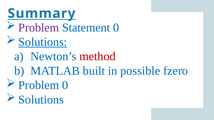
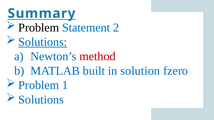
Problem at (39, 28) colour: purple -> black
Statement 0: 0 -> 2
possible: possible -> solution
Problem 0: 0 -> 1
